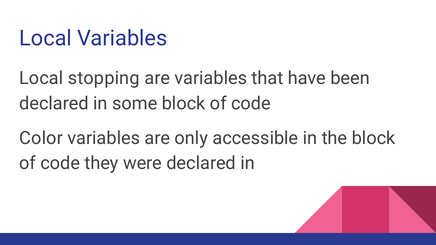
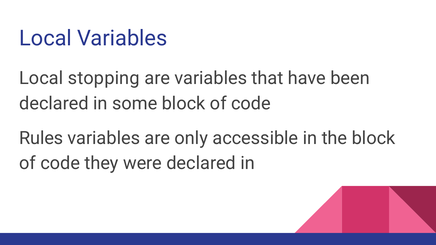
Color: Color -> Rules
